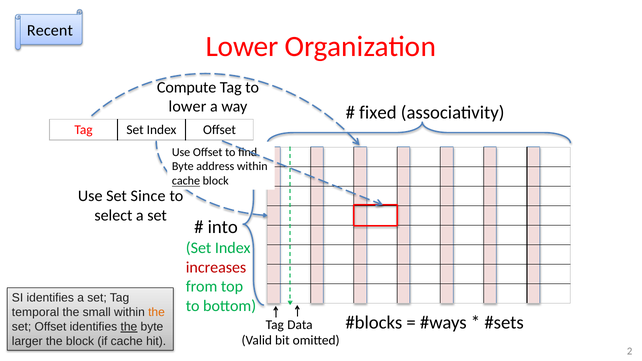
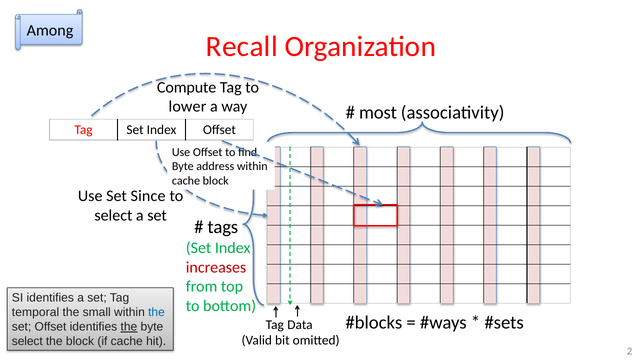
Recent: Recent -> Among
Lower at (242, 47): Lower -> Recall
fixed: fixed -> most
cache at (186, 181) underline: present -> none
into: into -> tags
the at (157, 313) colour: orange -> blue
larger at (27, 341): larger -> select
